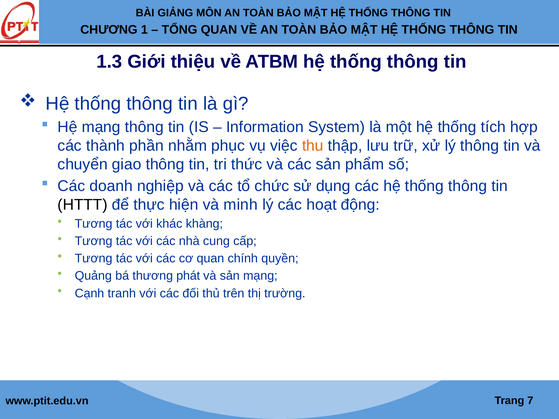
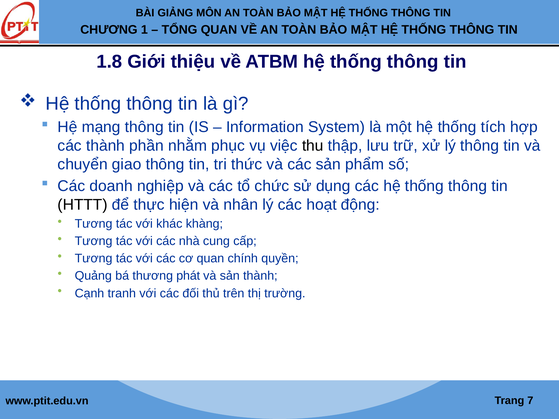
1.3: 1.3 -> 1.8
thu colour: orange -> black
minh: minh -> nhân
sản mạng: mạng -> thành
